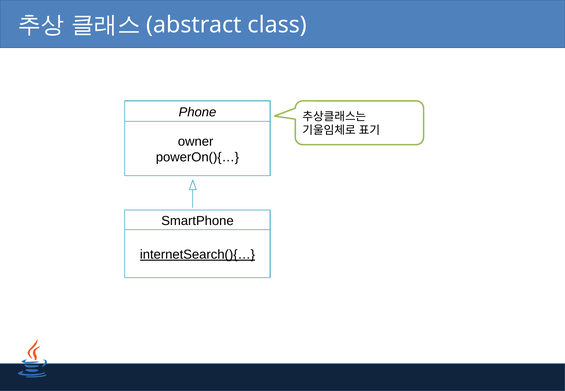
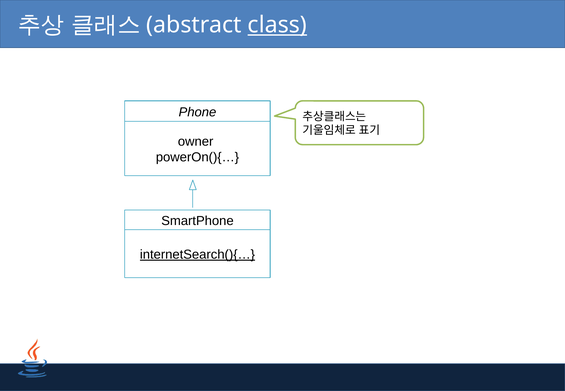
class underline: none -> present
